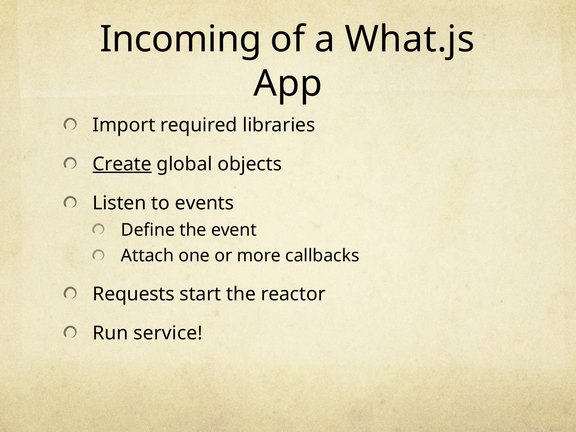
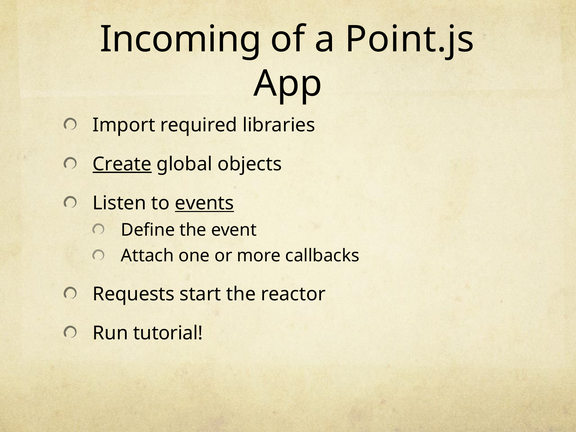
What.js: What.js -> Point.js
events underline: none -> present
service: service -> tutorial
